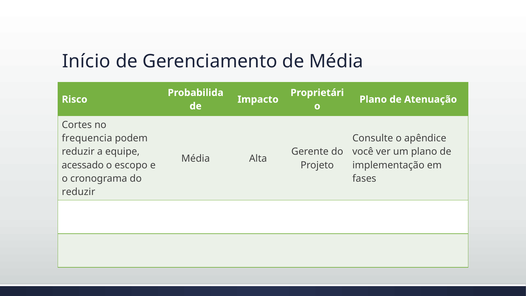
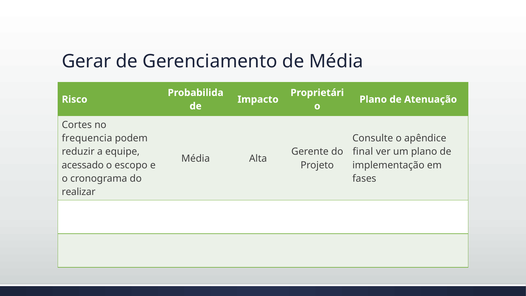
Início: Início -> Gerar
você: você -> final
reduzir at (79, 192): reduzir -> realizar
